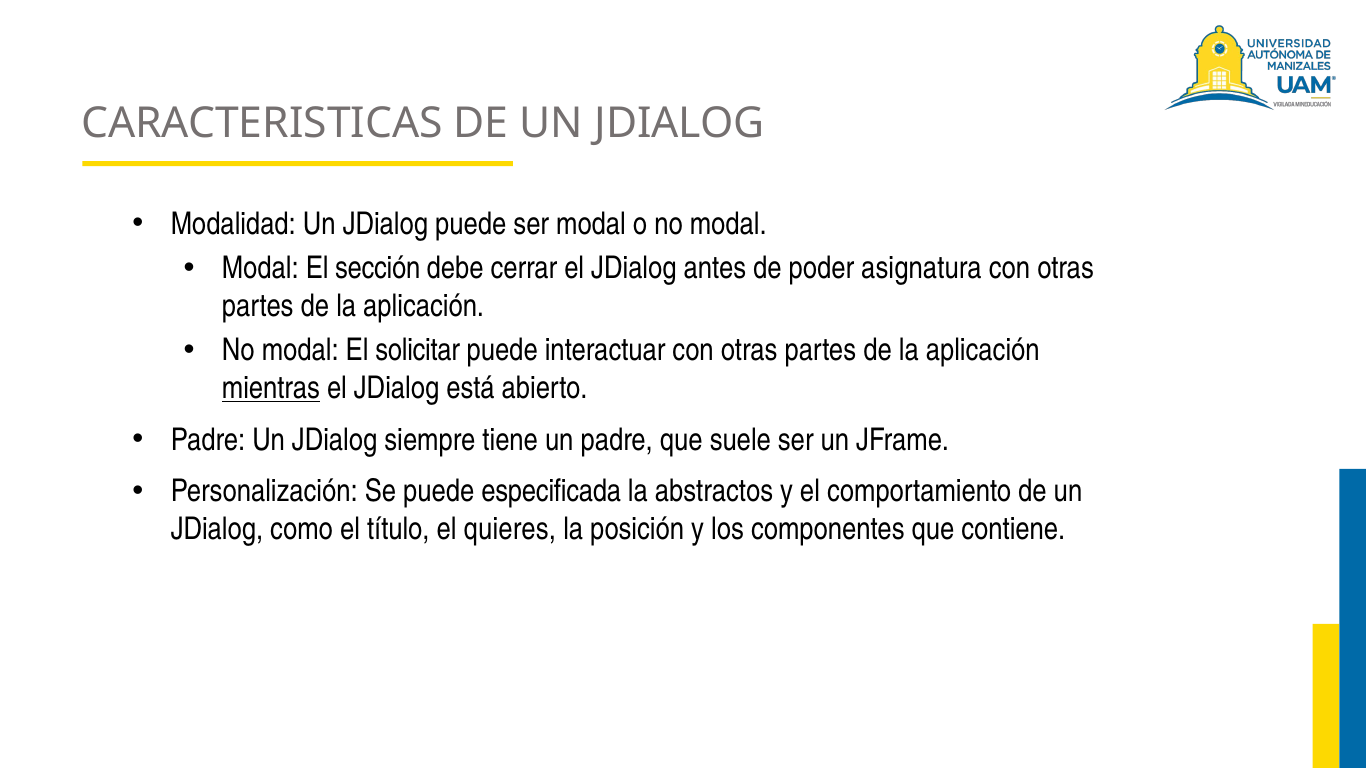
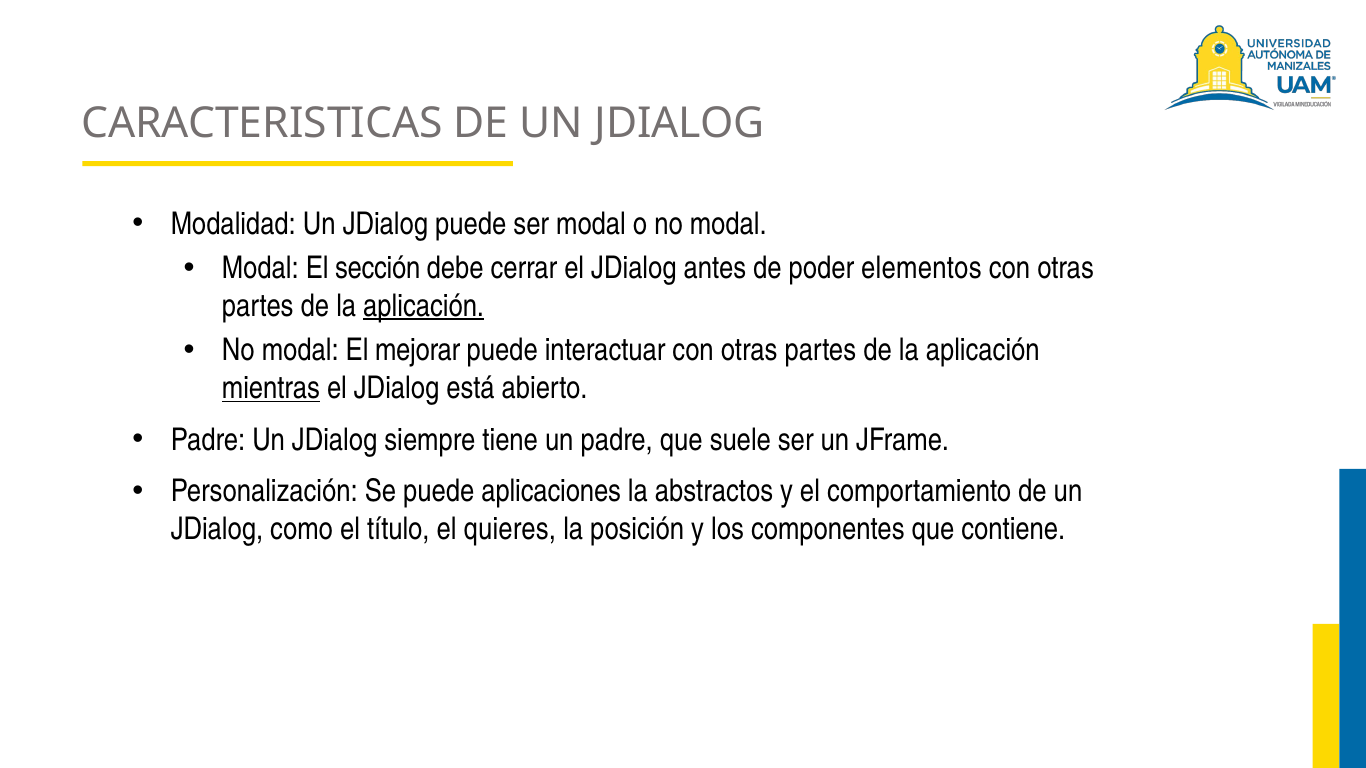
asignatura: asignatura -> elementos
aplicación at (424, 306) underline: none -> present
solicitar: solicitar -> mejorar
especificada: especificada -> aplicaciones
